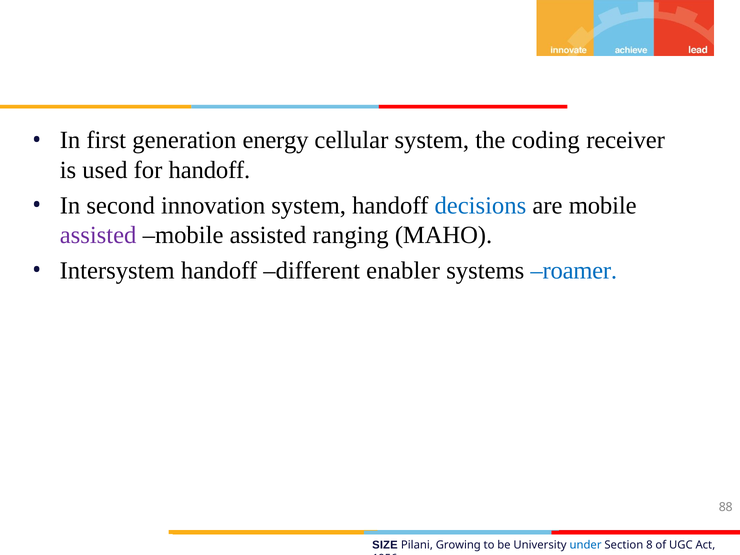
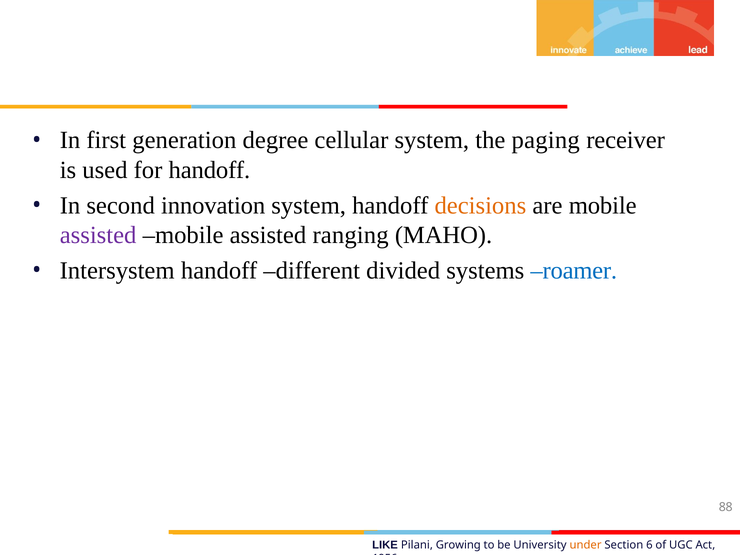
energy: energy -> degree
coding: coding -> paging
decisions colour: blue -> orange
enabler: enabler -> divided
SIZE: SIZE -> LIKE
under colour: blue -> orange
8: 8 -> 6
